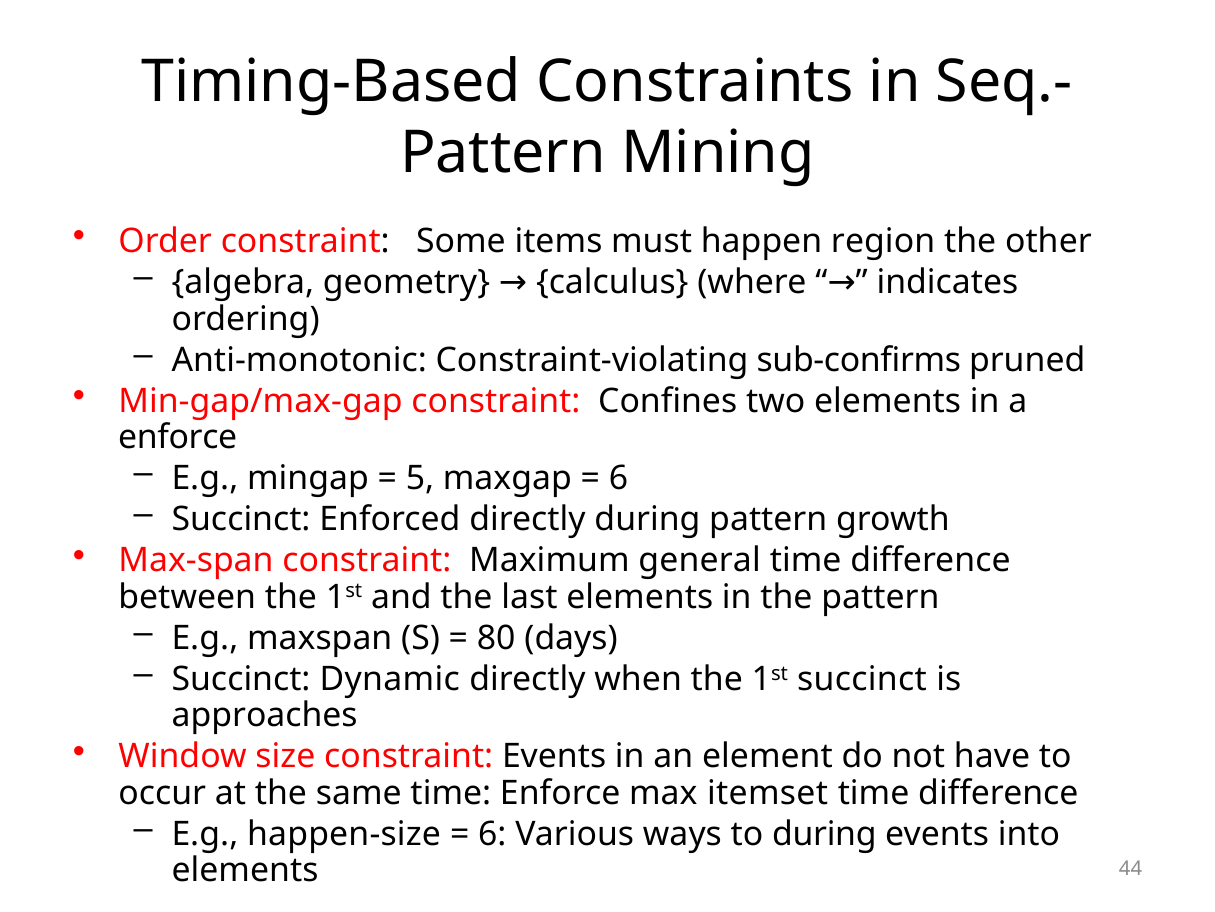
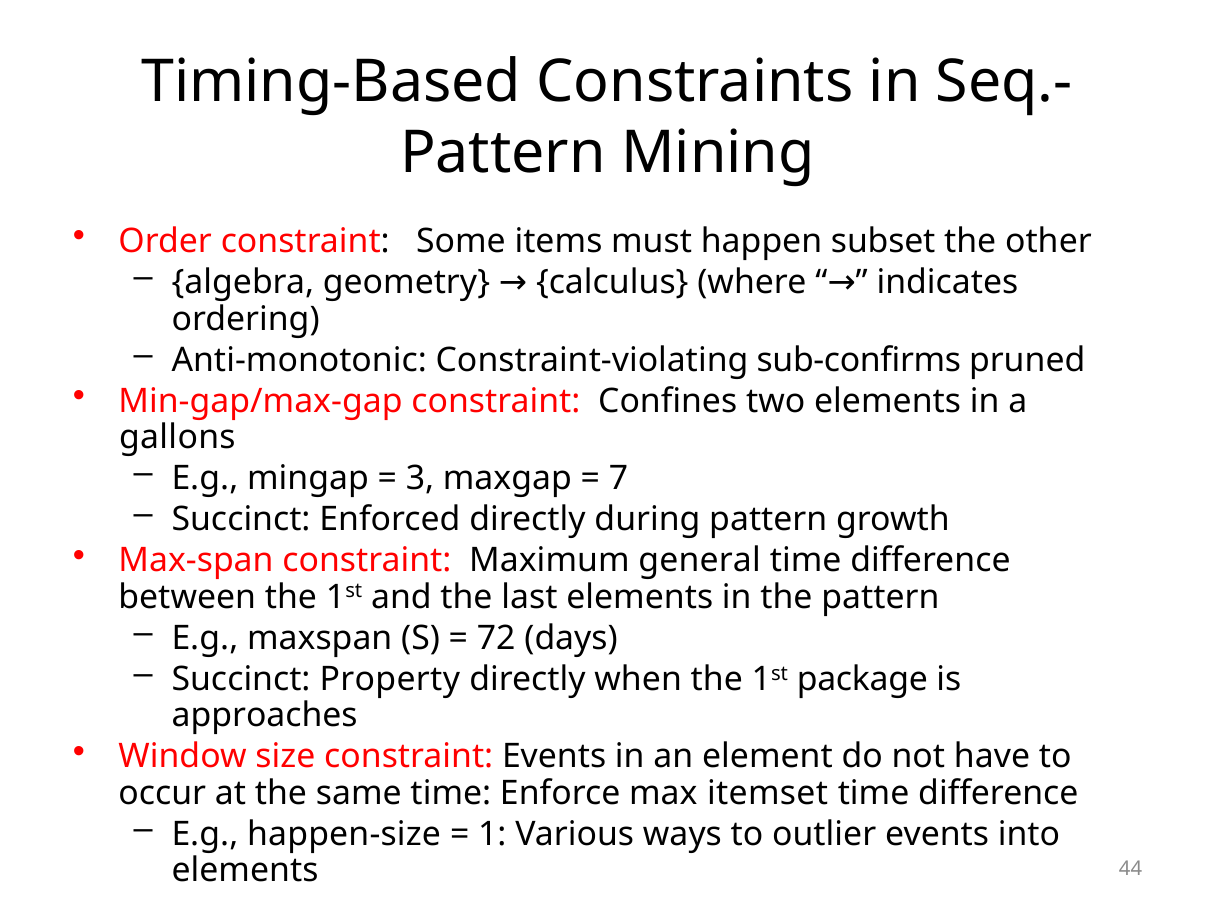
region: region -> subset
enforce at (178, 437): enforce -> gallons
5: 5 -> 3
6 at (618, 478): 6 -> 7
80: 80 -> 72
Dynamic: Dynamic -> Property
1st succinct: succinct -> package
6 at (492, 834): 6 -> 1
to during: during -> outlier
